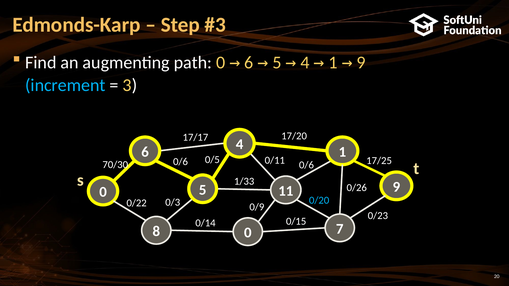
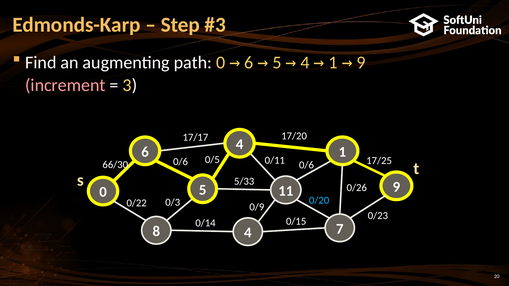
increment colour: light blue -> pink
70/30: 70/30 -> 66/30
1/33: 1/33 -> 5/33
8 0: 0 -> 4
